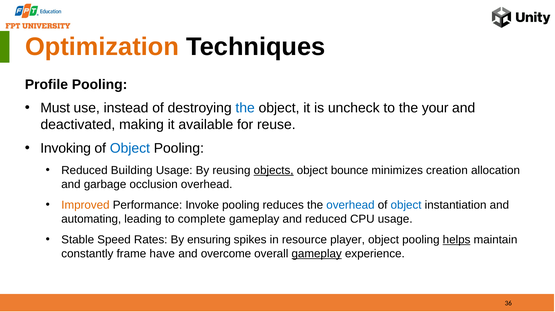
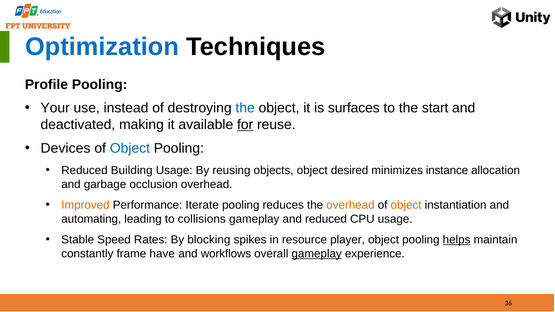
Optimization colour: orange -> blue
Must: Must -> Your
uncheck: uncheck -> surfaces
your: your -> start
for underline: none -> present
Invoking: Invoking -> Devices
objects underline: present -> none
bounce: bounce -> desired
creation: creation -> instance
Invoke: Invoke -> Iterate
overhead at (350, 205) colour: blue -> orange
object at (406, 205) colour: blue -> orange
complete: complete -> collisions
ensuring: ensuring -> blocking
overcome: overcome -> workflows
